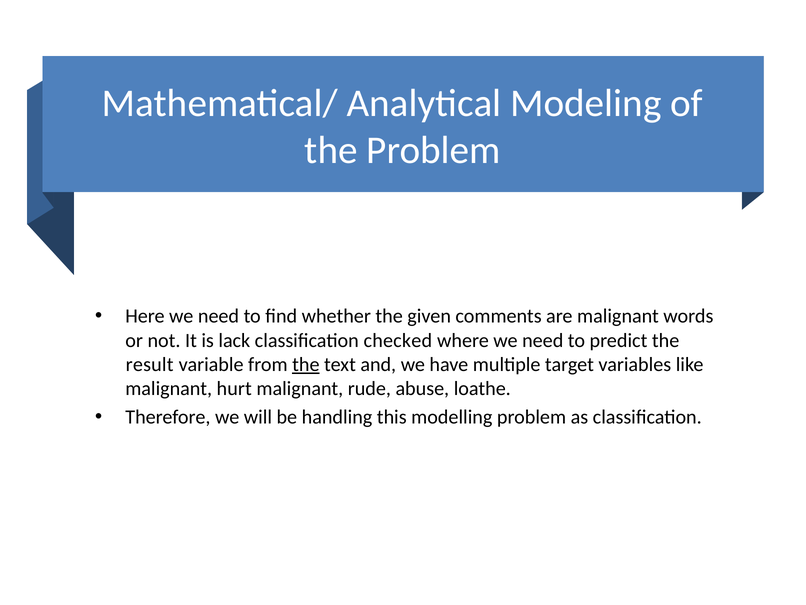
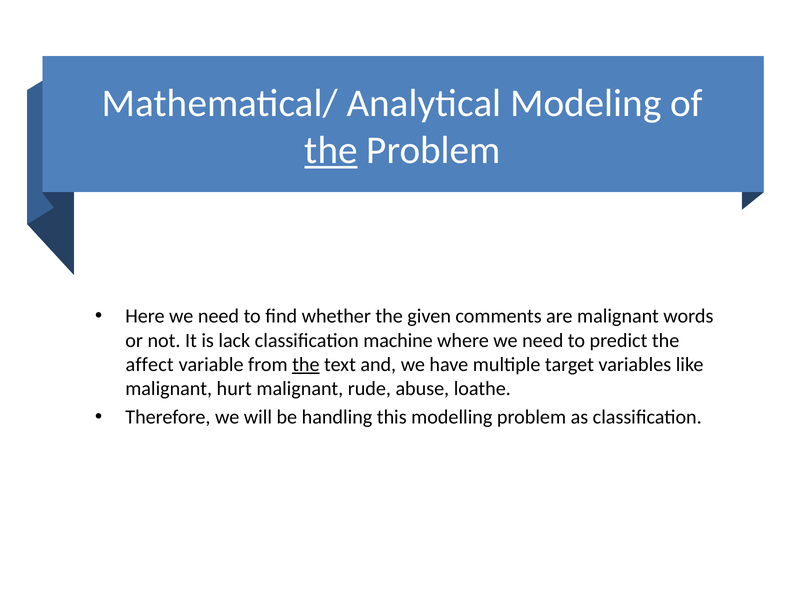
the at (331, 150) underline: none -> present
checked: checked -> machine
result: result -> affect
